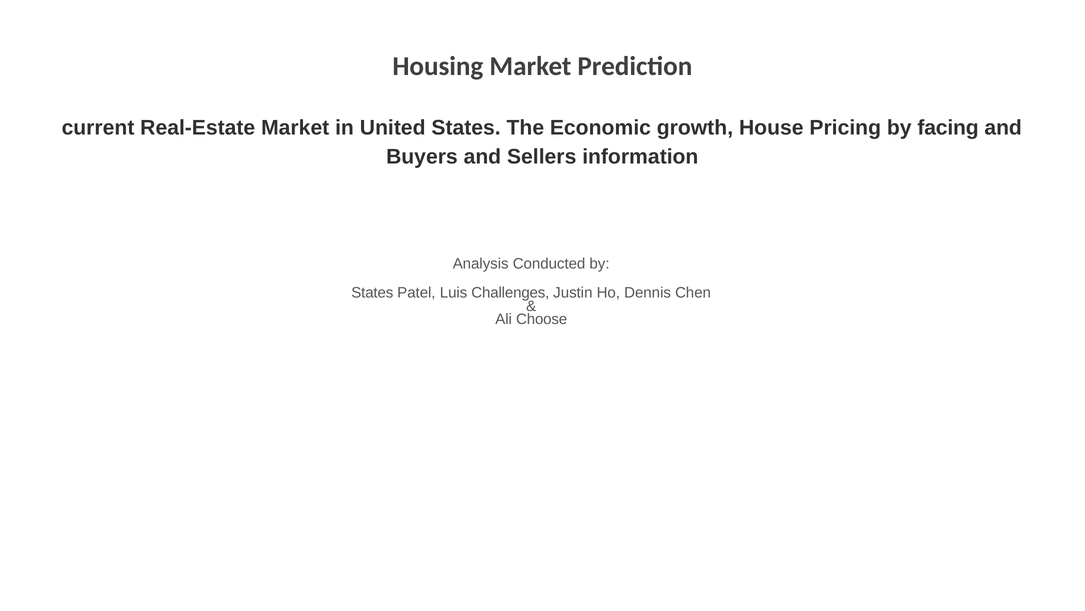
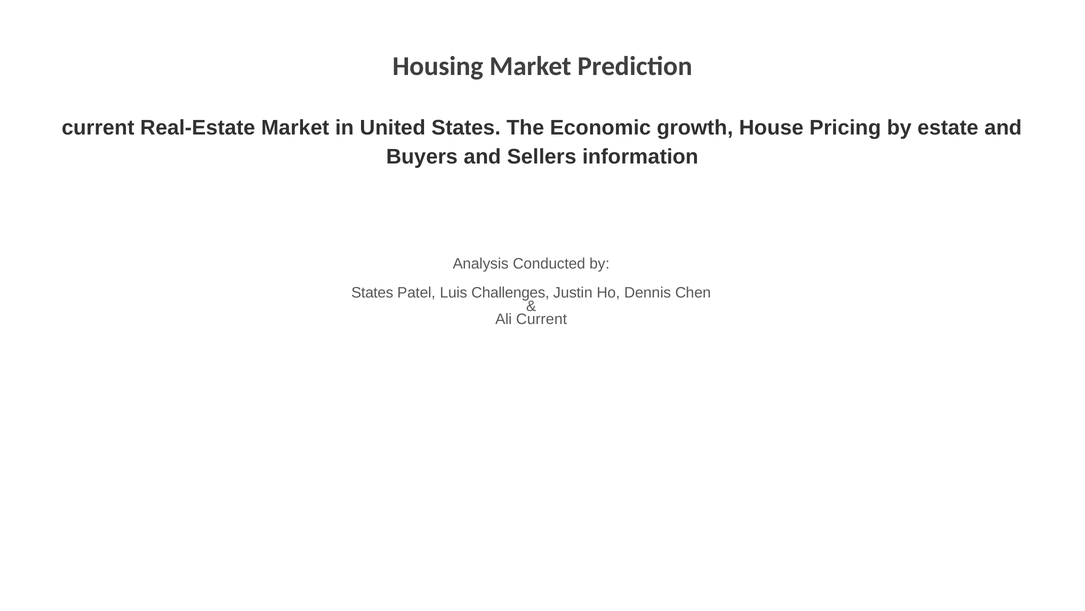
facing: facing -> estate
Ali Choose: Choose -> Current
